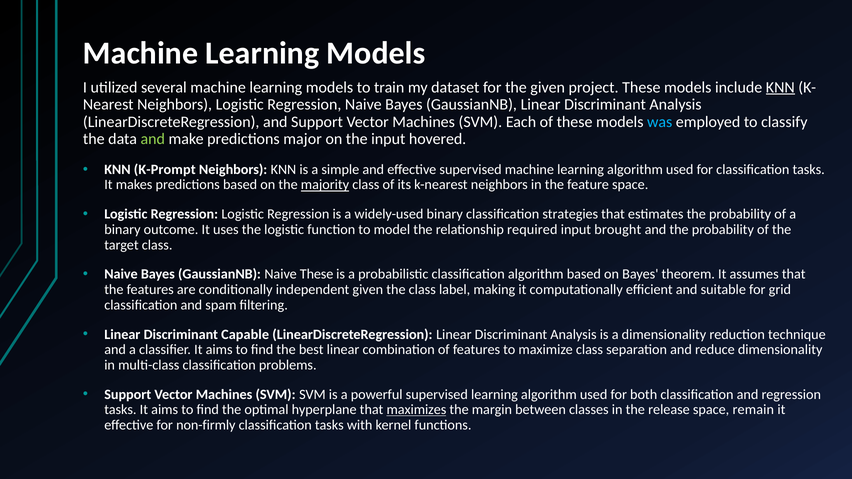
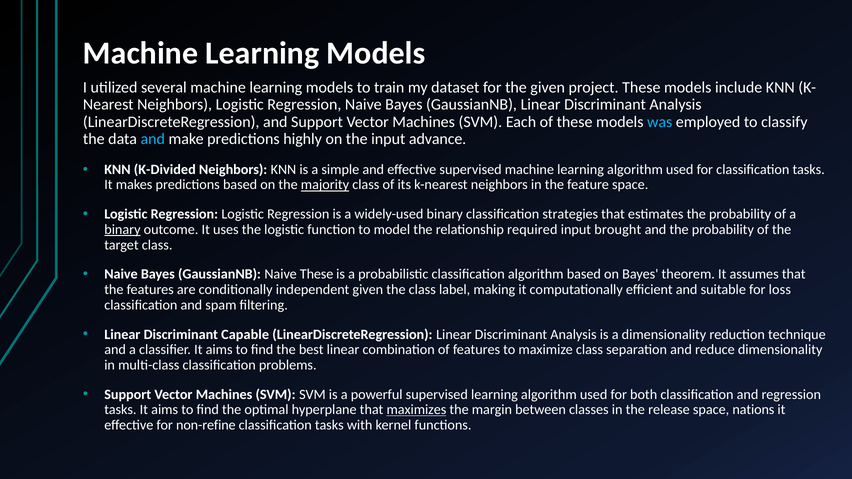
KNN at (780, 87) underline: present -> none
and at (153, 139) colour: light green -> light blue
major: major -> highly
hovered: hovered -> advance
K-Prompt: K-Prompt -> K-Divided
binary at (122, 230) underline: none -> present
grid: grid -> loss
remain: remain -> nations
non-firmly: non-firmly -> non-refine
